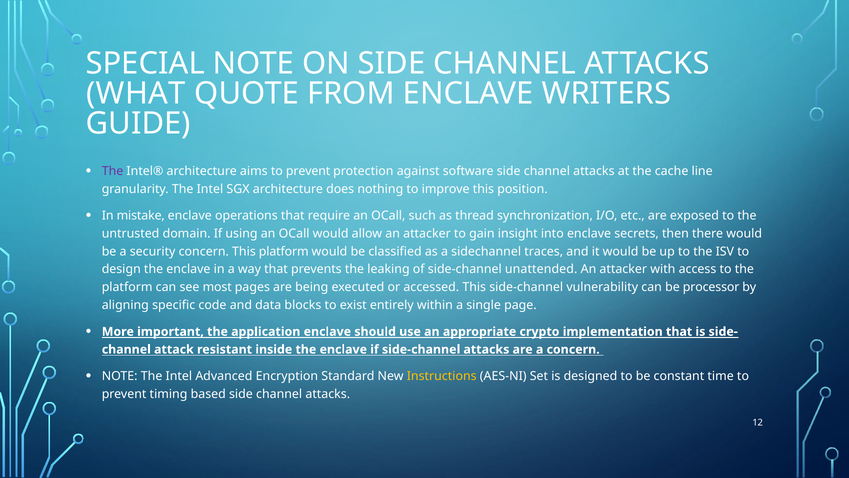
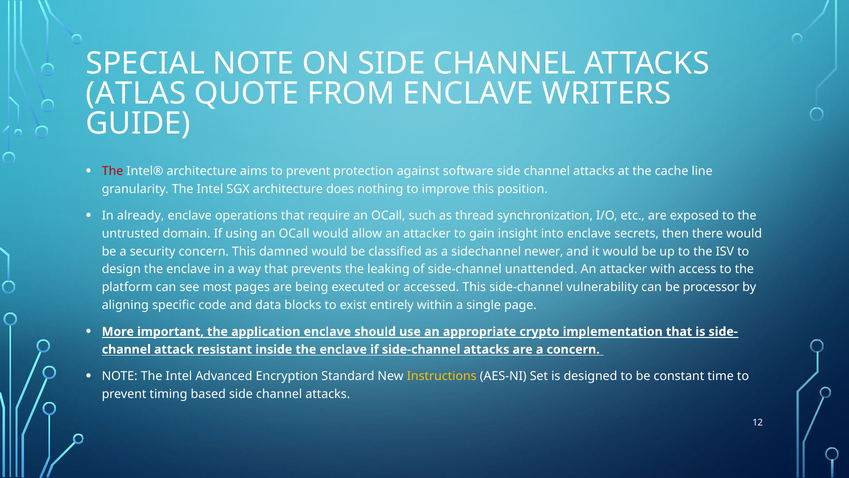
WHAT: WHAT -> ATLAS
The at (113, 171) colour: purple -> red
mistake: mistake -> already
This platform: platform -> damned
traces: traces -> newer
